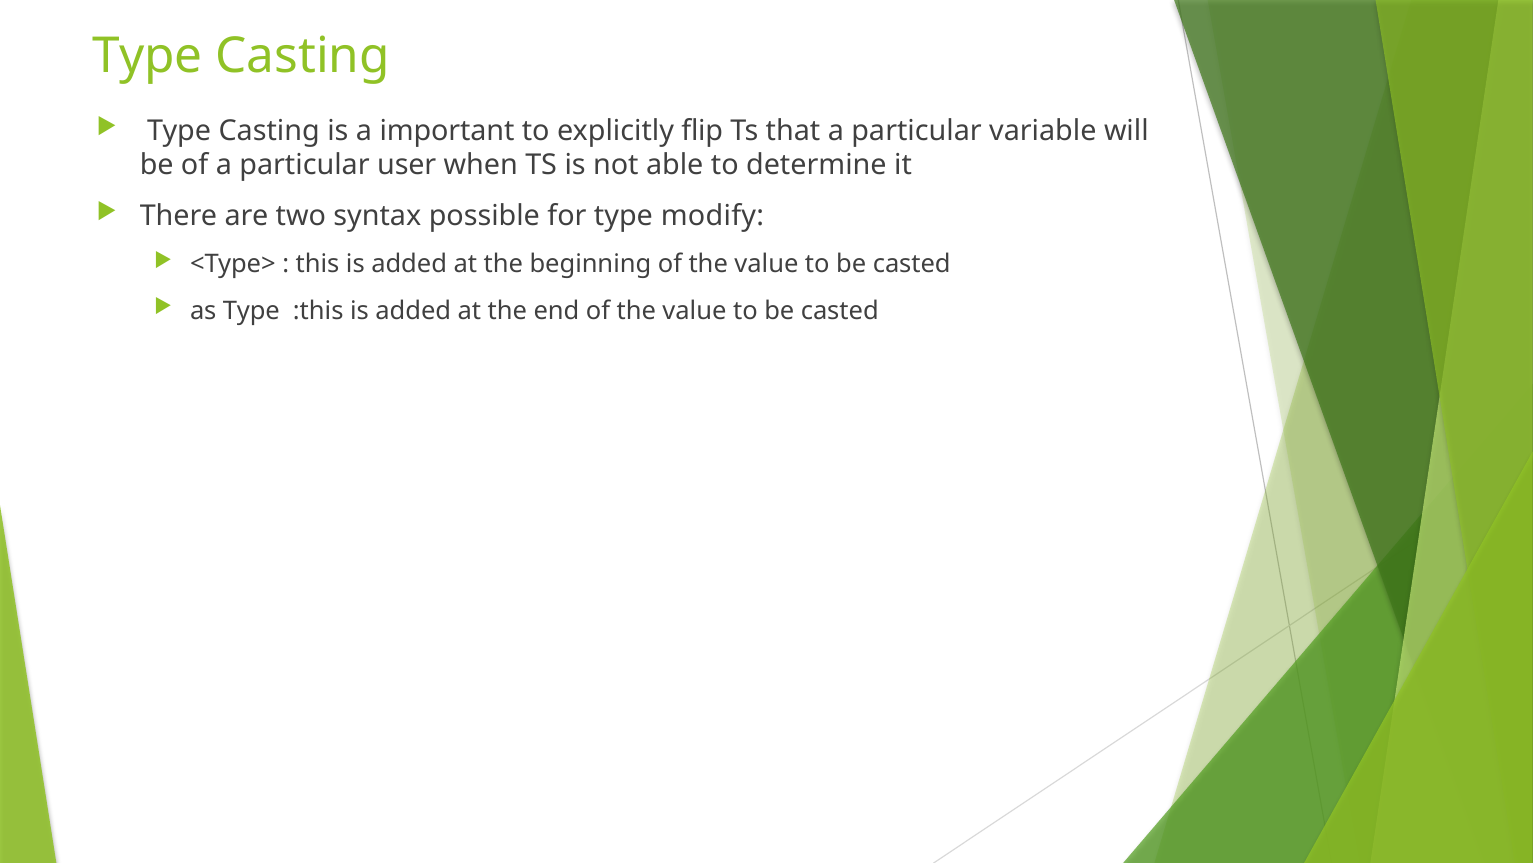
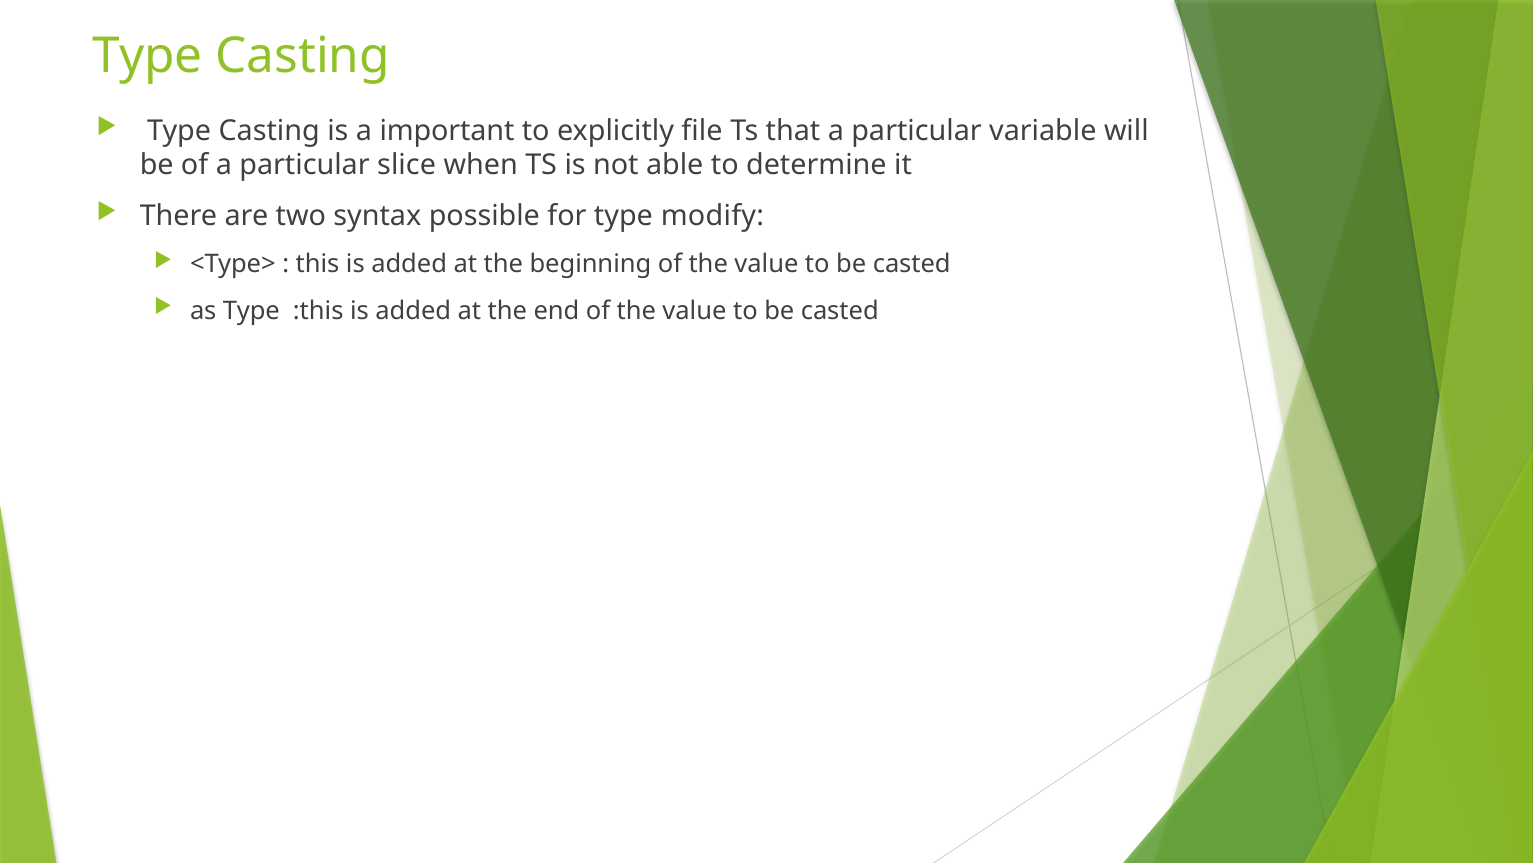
flip: flip -> file
user: user -> slice
